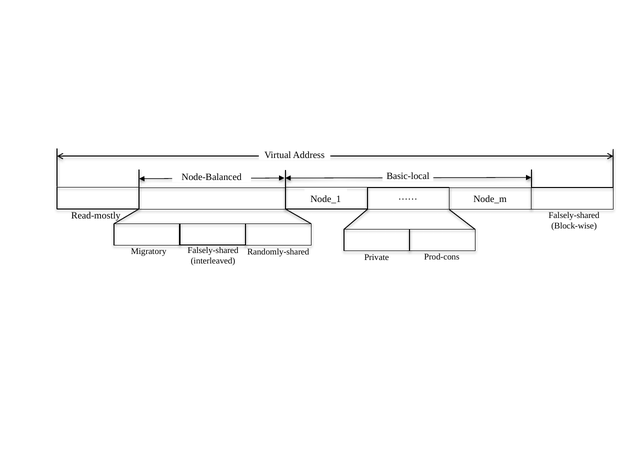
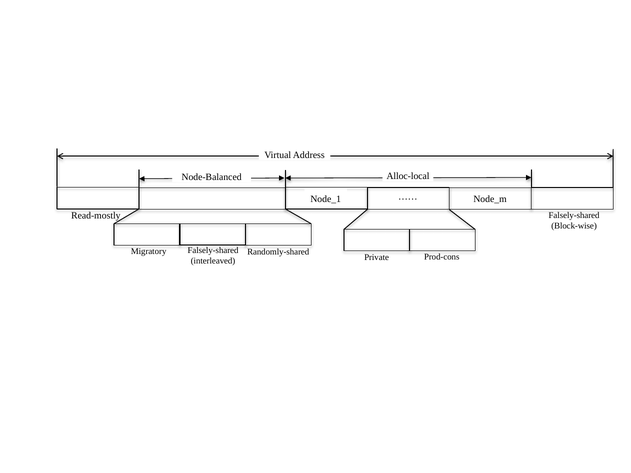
Basic-local: Basic-local -> Alloc-local
